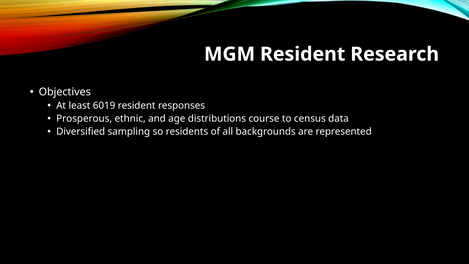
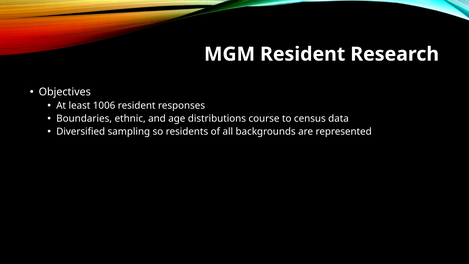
6019: 6019 -> 1006
Prosperous: Prosperous -> Boundaries
